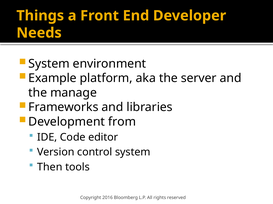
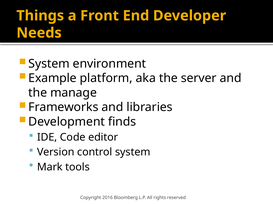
from: from -> finds
Then: Then -> Mark
